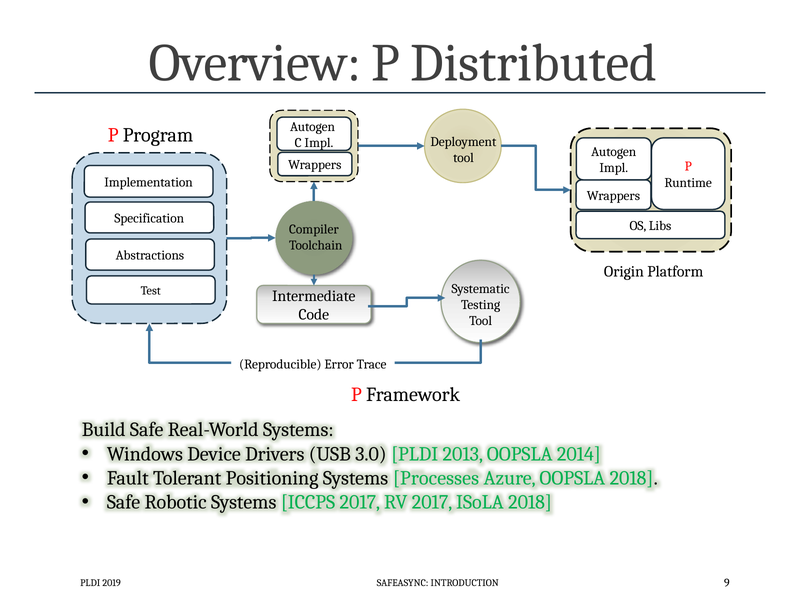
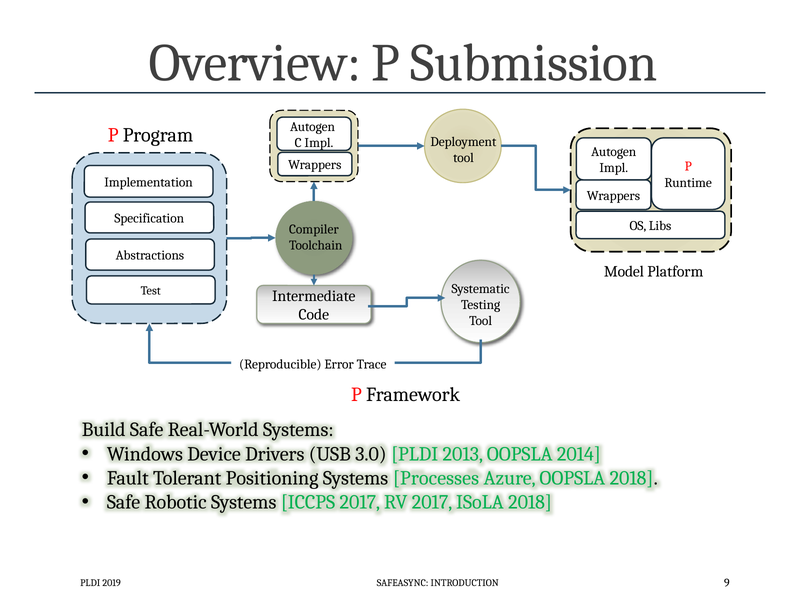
Distributed: Distributed -> Submission
Origin: Origin -> Model
